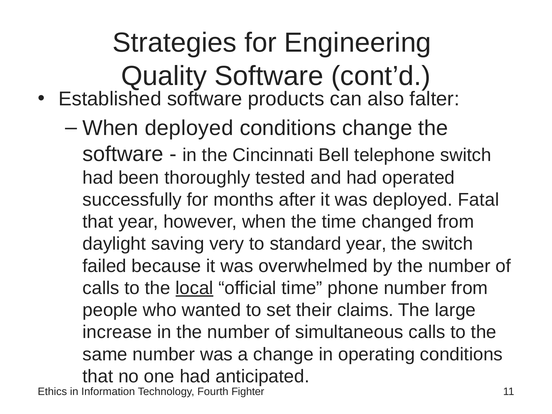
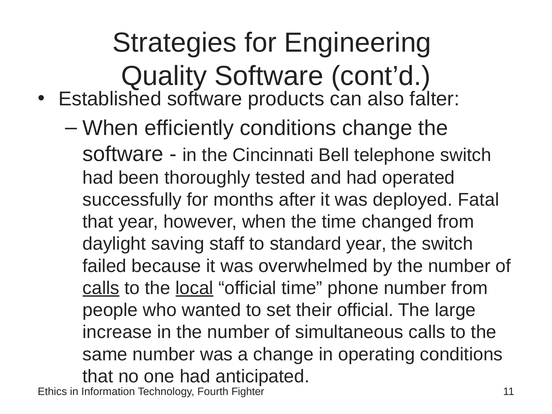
When deployed: deployed -> efficiently
very: very -> staff
calls at (101, 288) underline: none -> present
their claims: claims -> official
